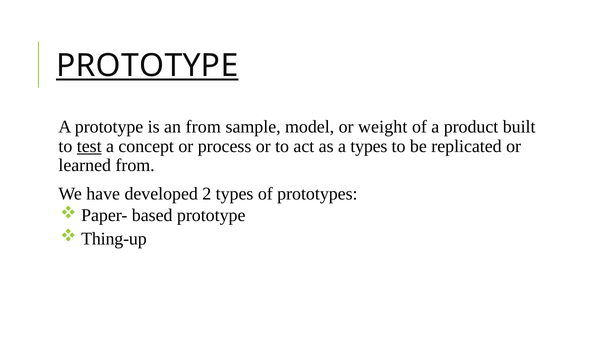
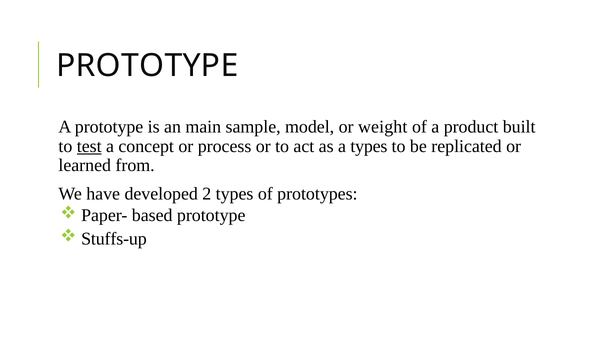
PROTOTYPE at (147, 66) underline: present -> none
an from: from -> main
Thing-up: Thing-up -> Stuffs-up
